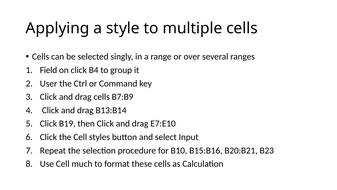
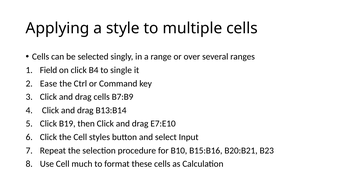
group: group -> single
User: User -> Ease
